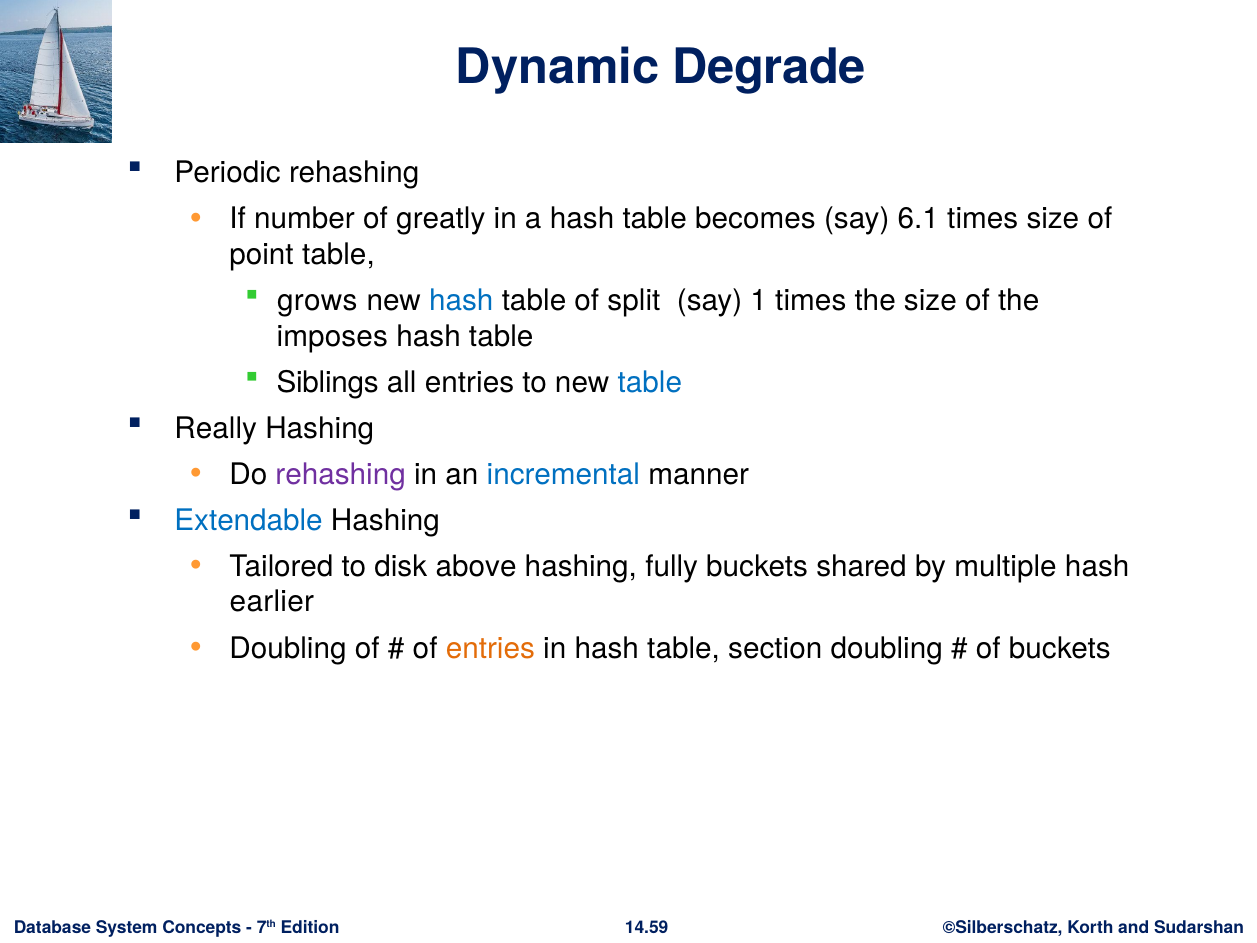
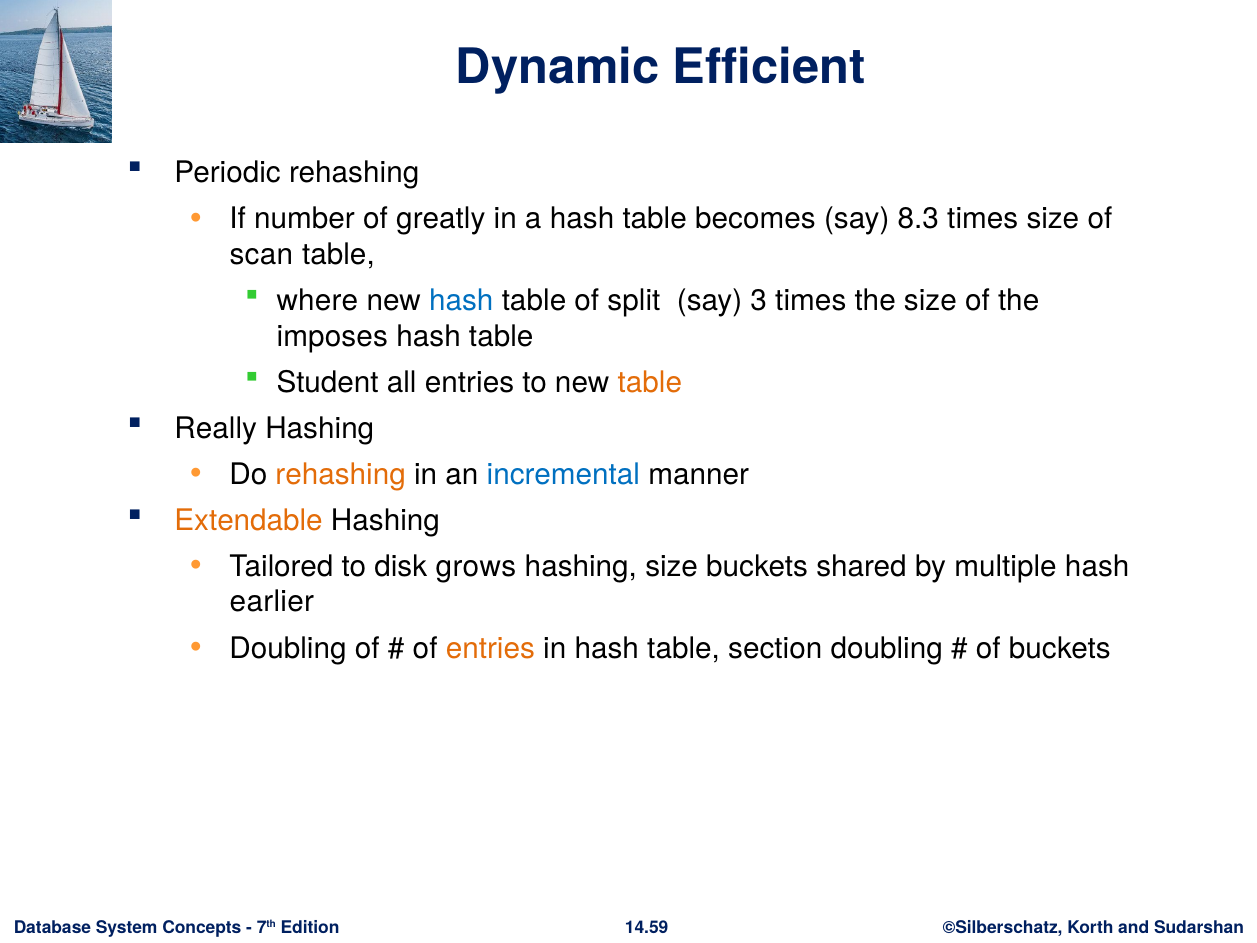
Degrade: Degrade -> Efficient
6.1: 6.1 -> 8.3
point: point -> scan
grows: grows -> where
1: 1 -> 3
Siblings: Siblings -> Student
table at (650, 382) colour: blue -> orange
rehashing at (341, 474) colour: purple -> orange
Extendable colour: blue -> orange
above: above -> grows
hashing fully: fully -> size
